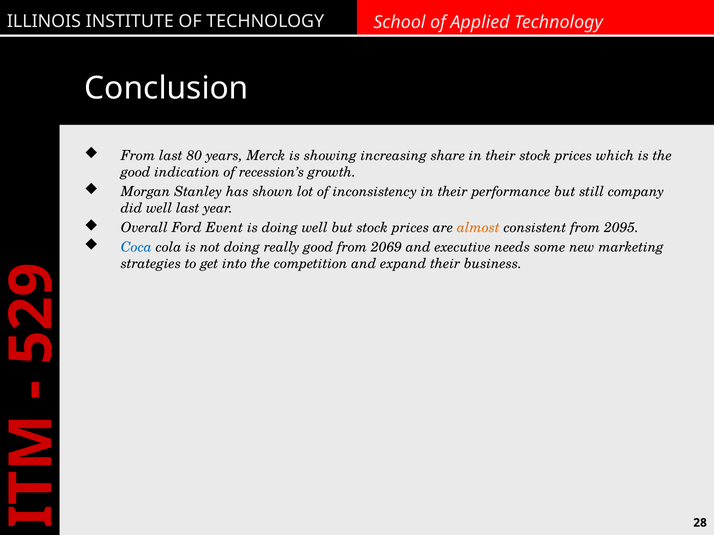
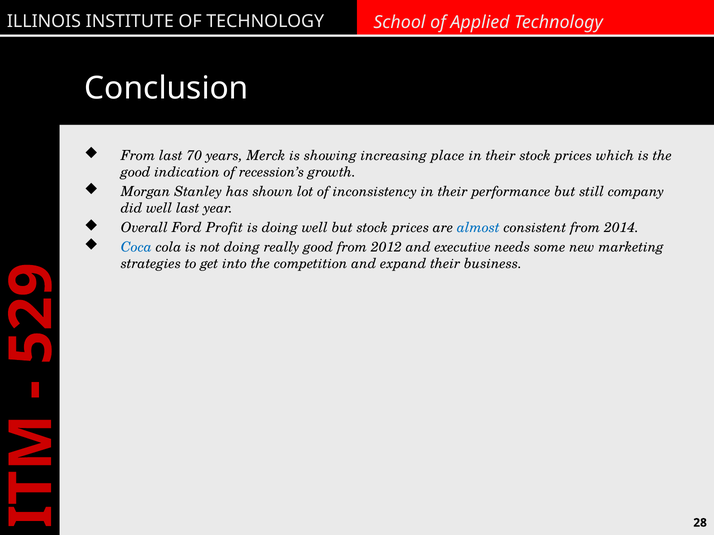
80: 80 -> 70
share: share -> place
Event: Event -> Profit
almost colour: orange -> blue
2095: 2095 -> 2014
2069: 2069 -> 2012
